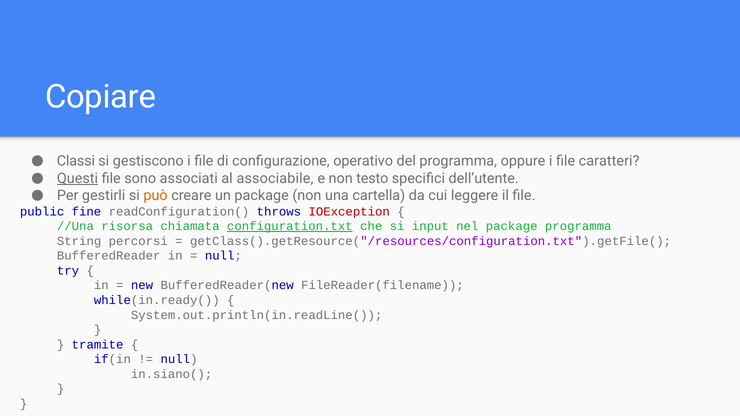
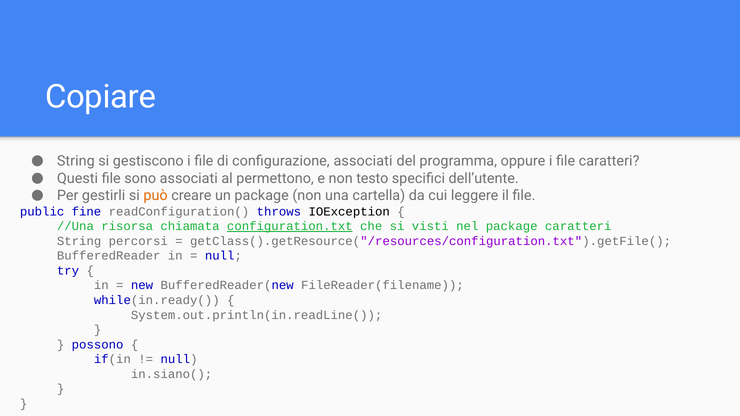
Classi at (76, 161): Classi -> String
configurazione operativo: operativo -> associati
Questi underline: present -> none
associabile: associabile -> permettono
IOException colour: red -> black
input: input -> visti
package programma: programma -> caratteri
tramite: tramite -> possono
